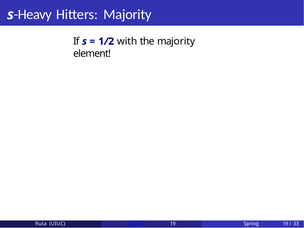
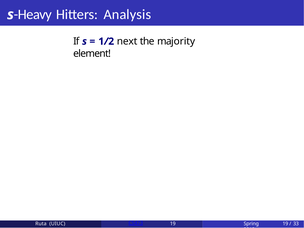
Hitters Majority: Majority -> Analysis
with: with -> next
